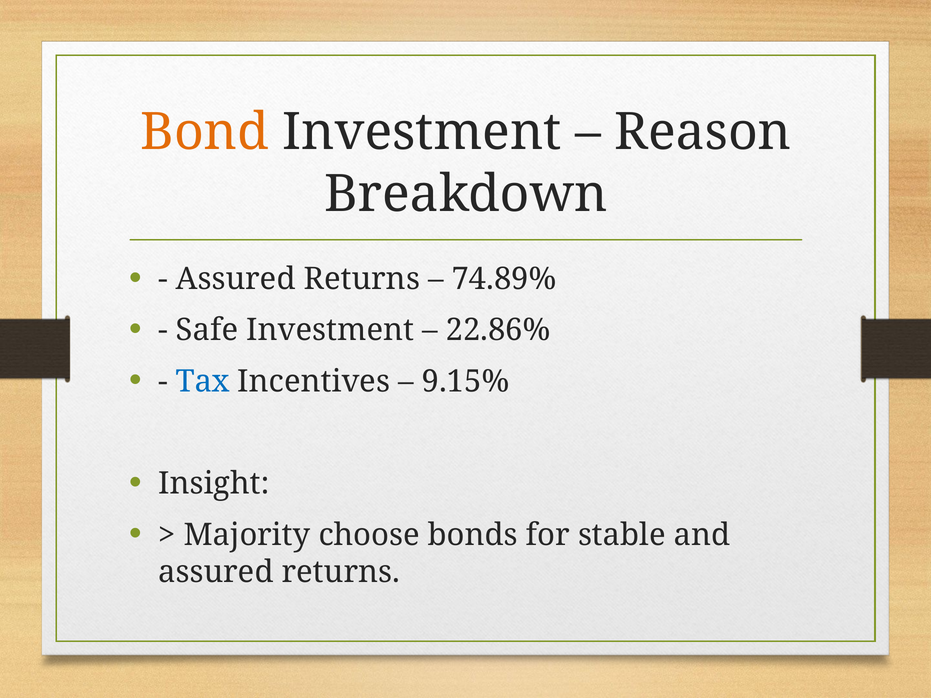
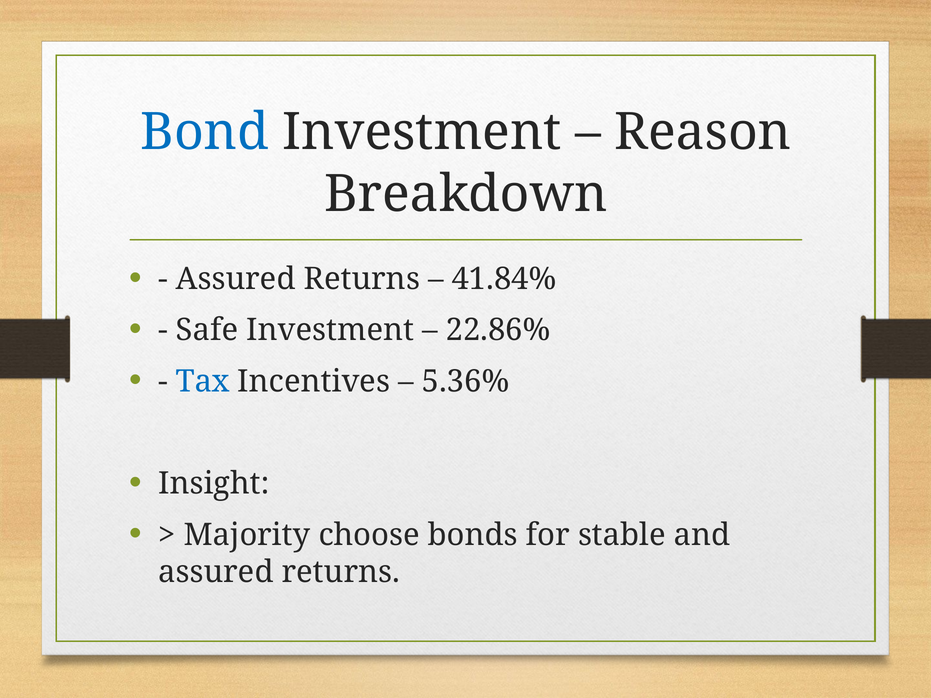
Bond colour: orange -> blue
74.89%: 74.89% -> 41.84%
9.15%: 9.15% -> 5.36%
